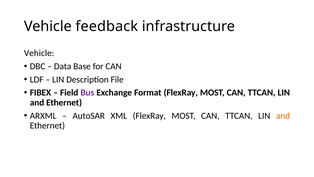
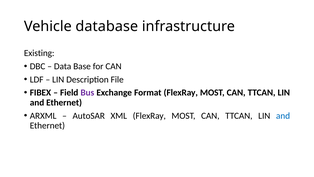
feedback: feedback -> database
Vehicle at (39, 53): Vehicle -> Existing
and at (283, 116) colour: orange -> blue
